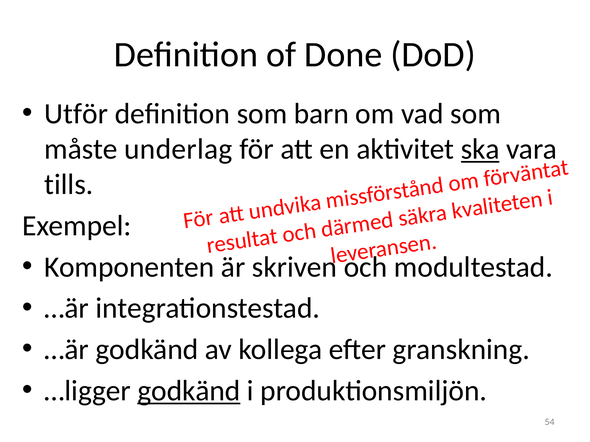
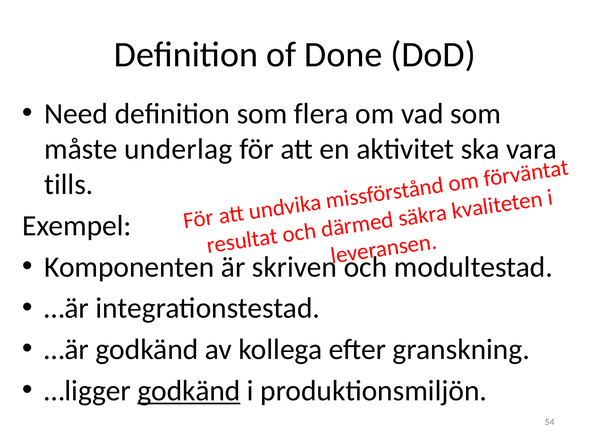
Utför: Utför -> Need
barn: barn -> flera
ska underline: present -> none
